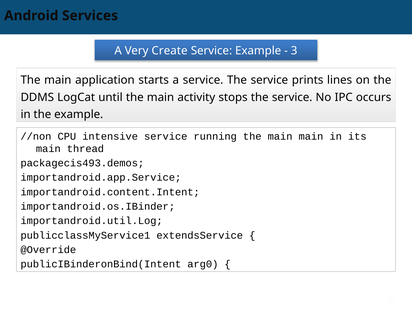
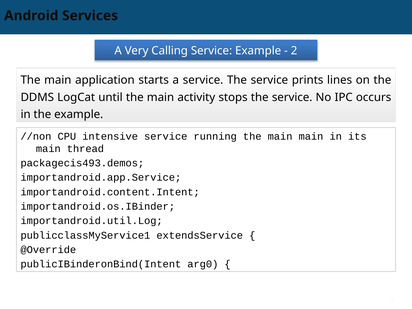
Create: Create -> Calling
3: 3 -> 2
